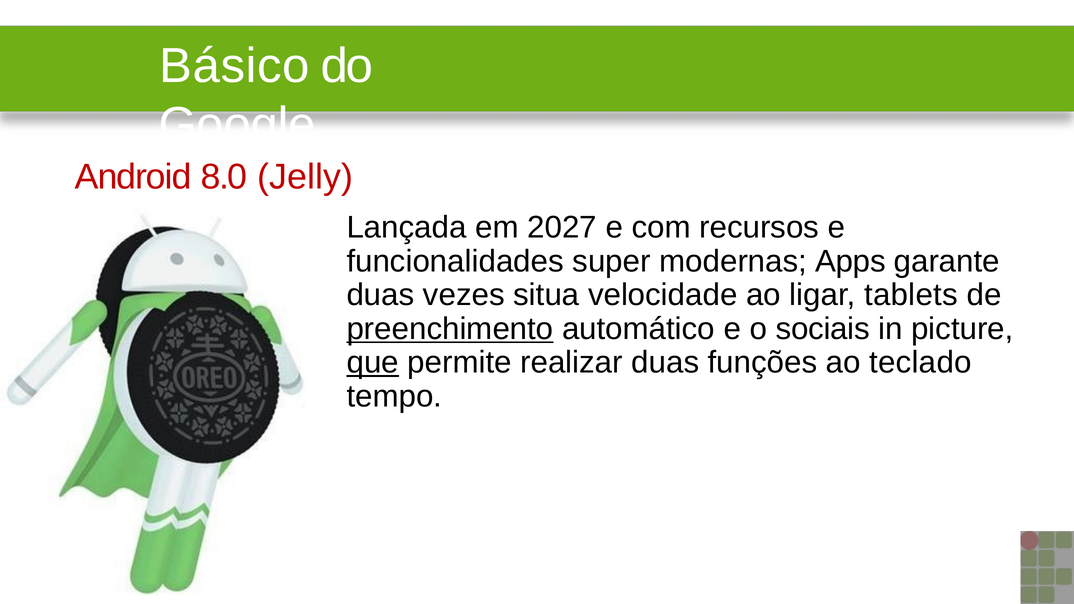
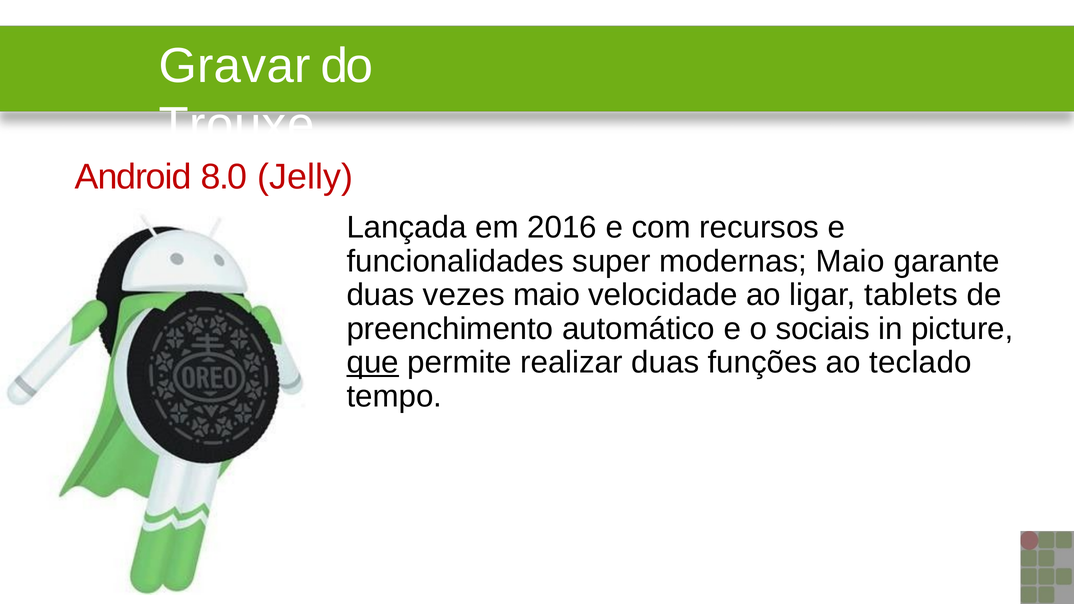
Básico: Básico -> Gravar
Google: Google -> Trouxe
2027: 2027 -> 2016
modernas Apps: Apps -> Maio
vezes situa: situa -> maio
preenchimento underline: present -> none
